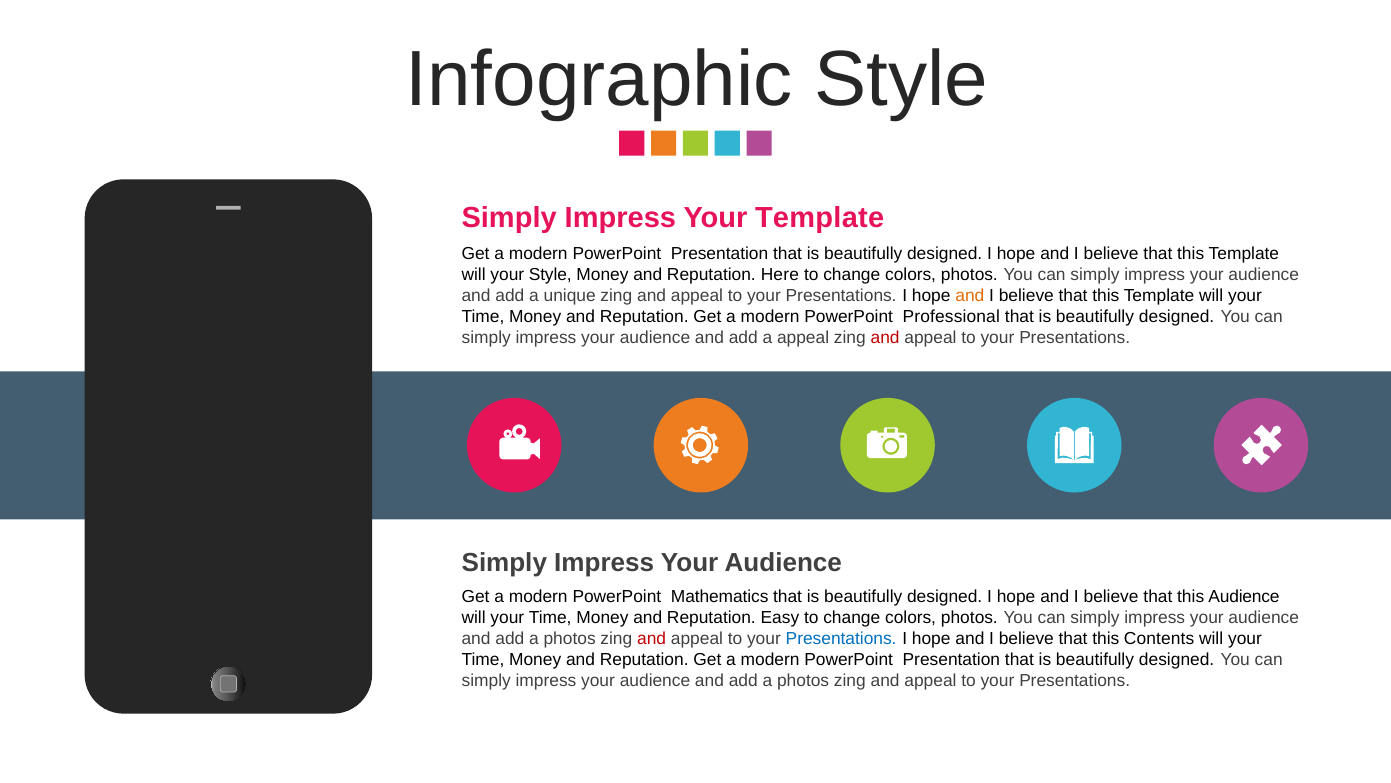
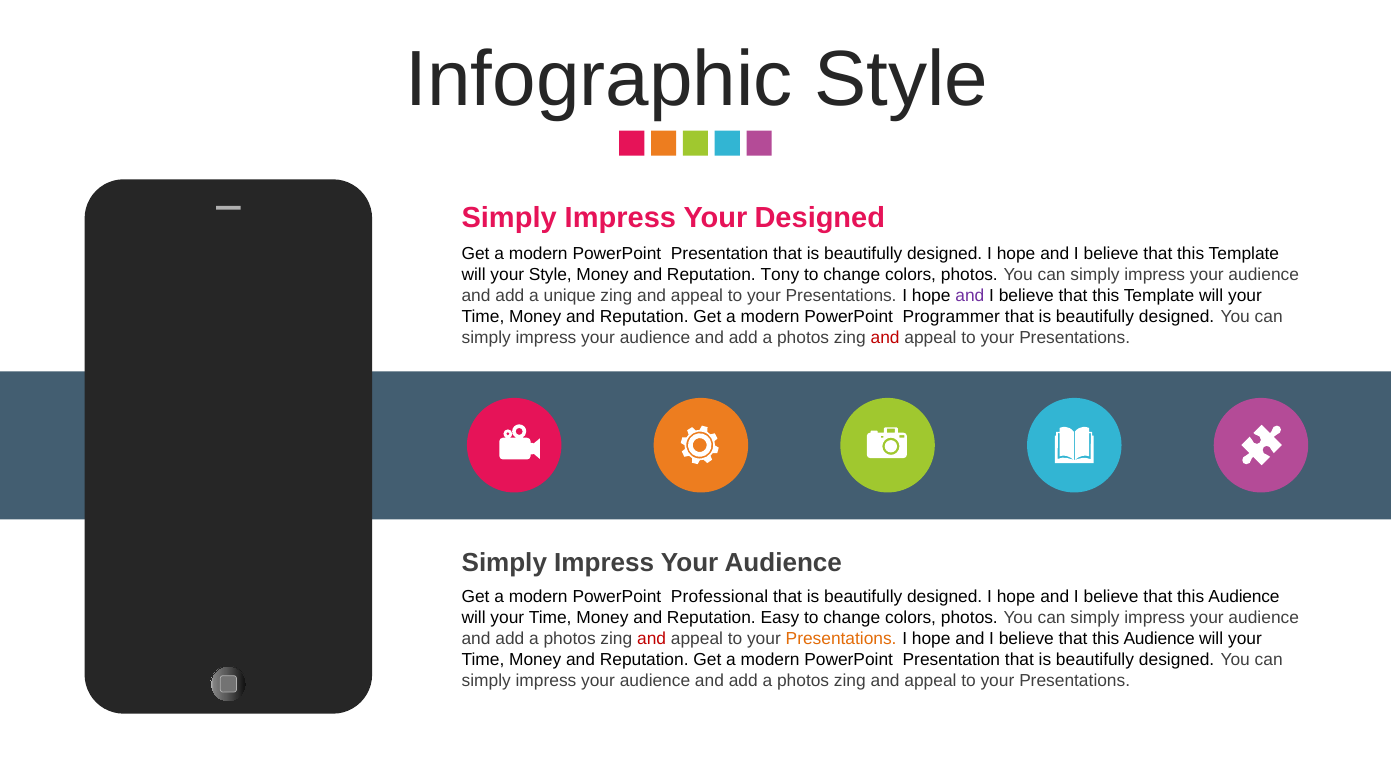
Your Template: Template -> Designed
Here: Here -> Tony
and at (970, 295) colour: orange -> purple
Professional: Professional -> Programmer
appeal at (803, 337): appeal -> photos
Mathematics: Mathematics -> Professional
Presentations at (841, 638) colour: blue -> orange
Contents at (1159, 638): Contents -> Audience
